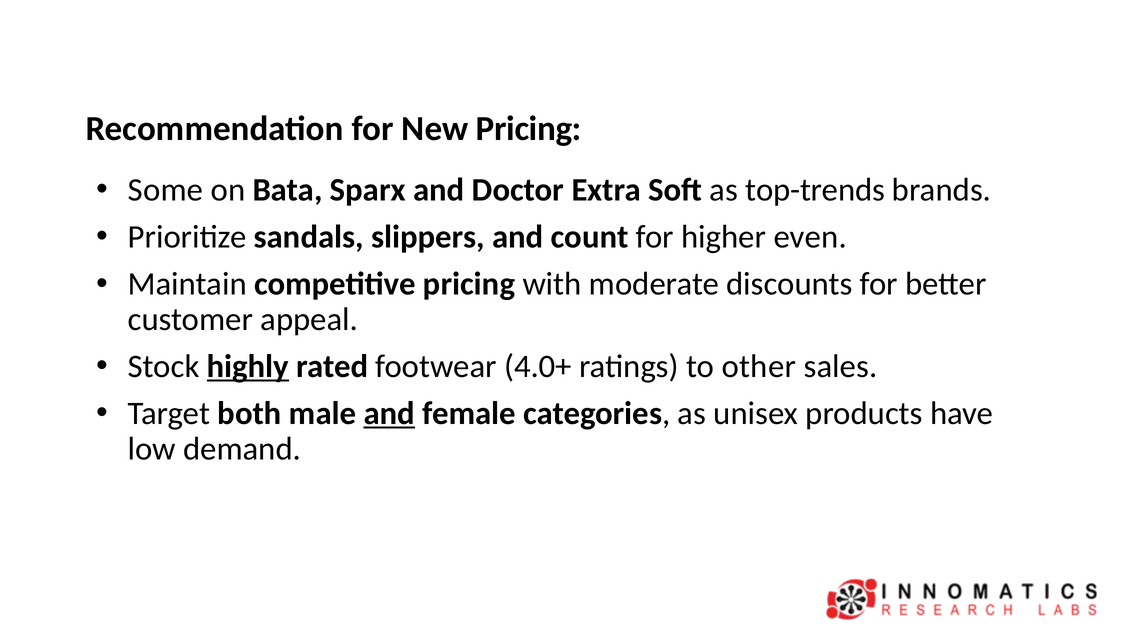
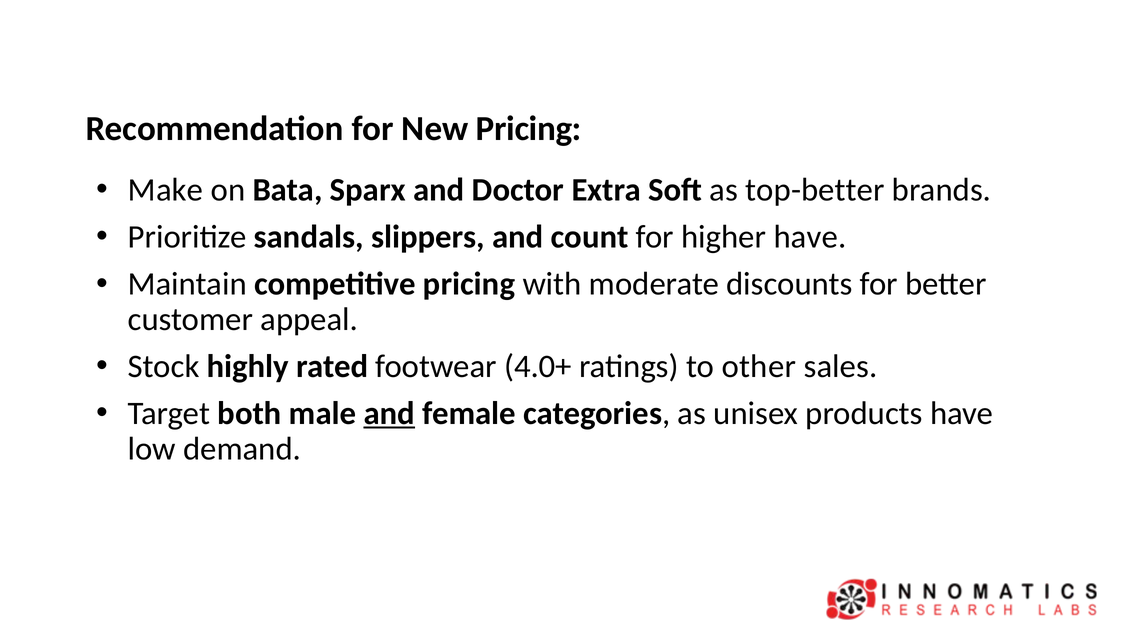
Some: Some -> Make
top-trends: top-trends -> top-better
higher even: even -> have
highly underline: present -> none
